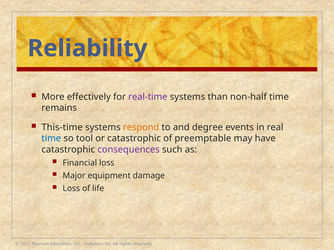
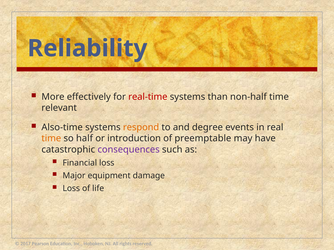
real-time colour: purple -> red
remains: remains -> relevant
This-time: This-time -> Also-time
time at (51, 139) colour: blue -> orange
tool: tool -> half
or catastrophic: catastrophic -> introduction
